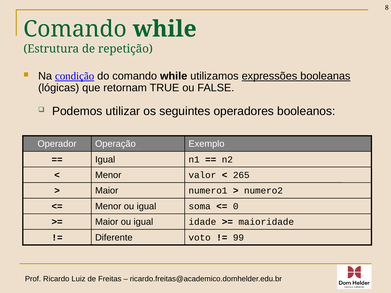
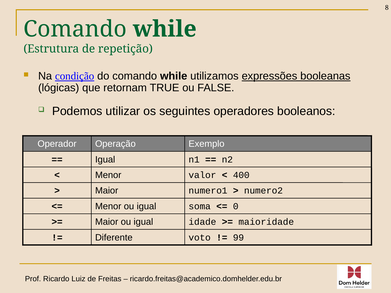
265: 265 -> 400
